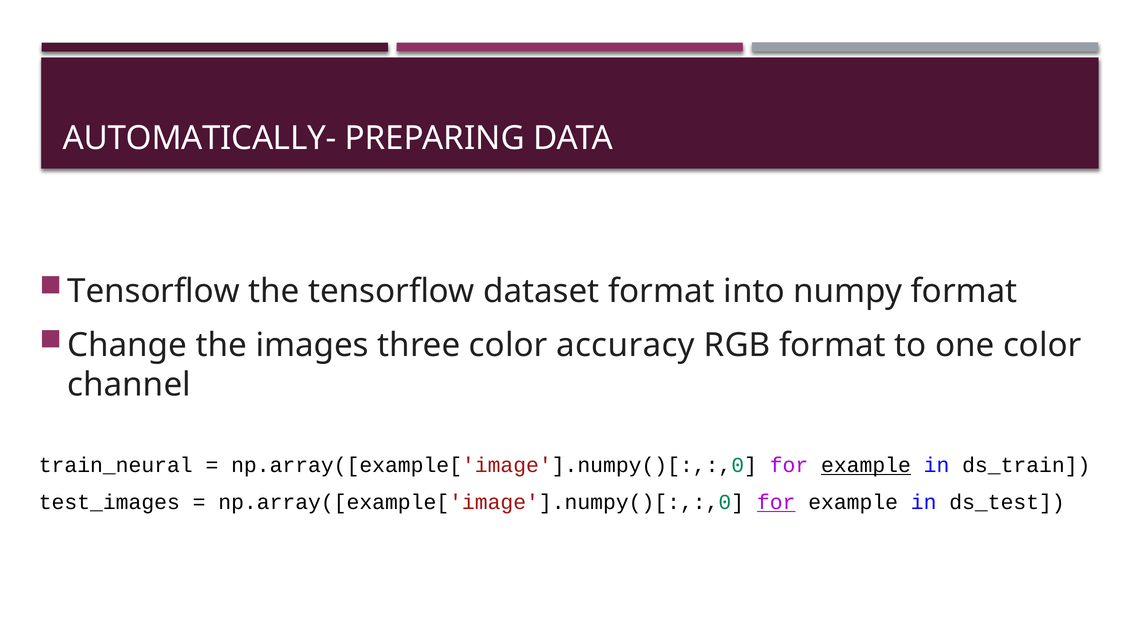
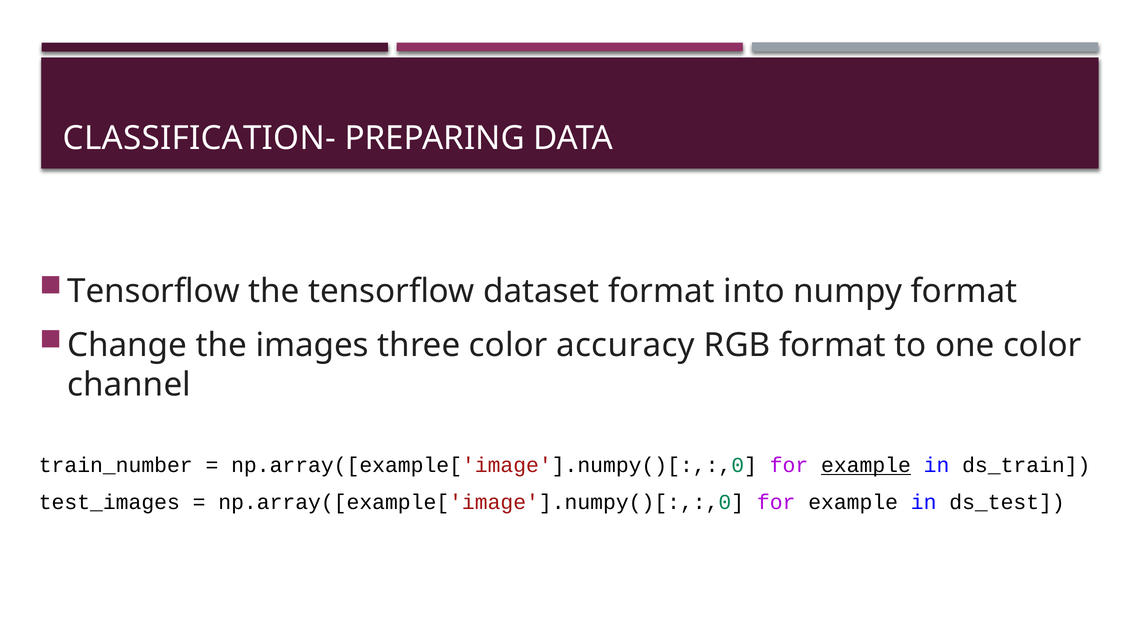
AUTOMATICALLY-: AUTOMATICALLY- -> CLASSIFICATION-
train_neural: train_neural -> train_number
for at (776, 502) underline: present -> none
